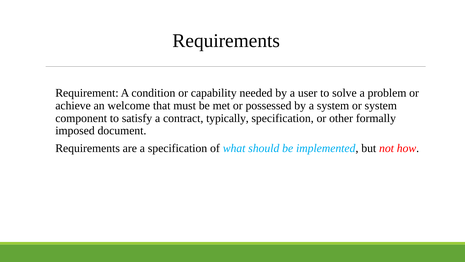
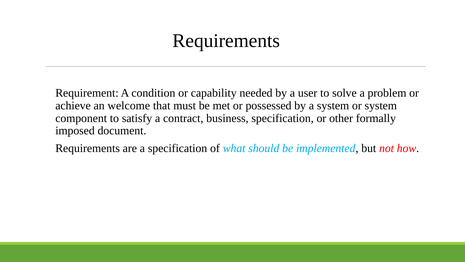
typically: typically -> business
